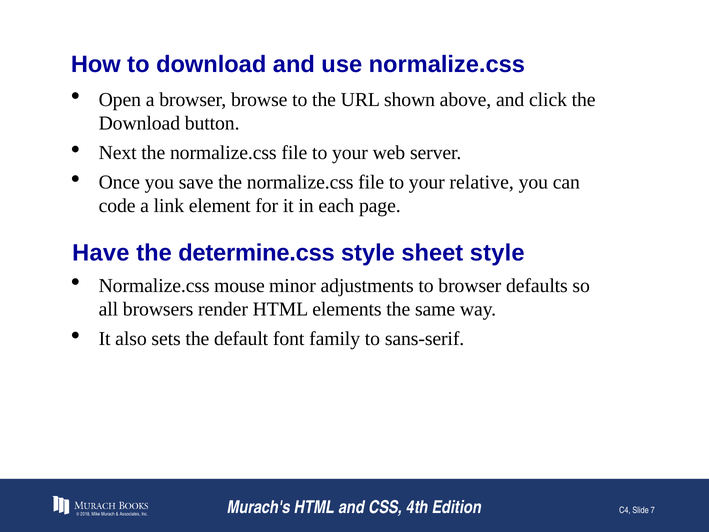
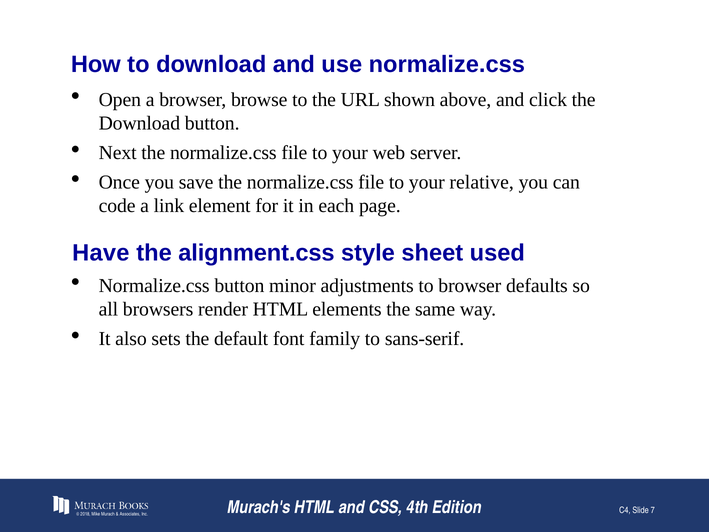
determine.css: determine.css -> alignment.css
sheet style: style -> used
Normalize.css mouse: mouse -> button
